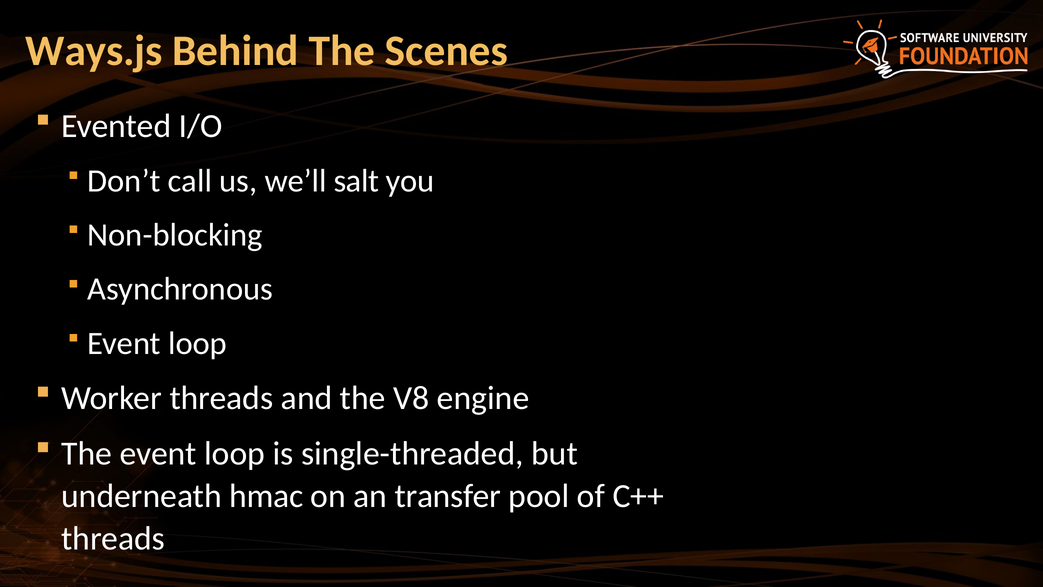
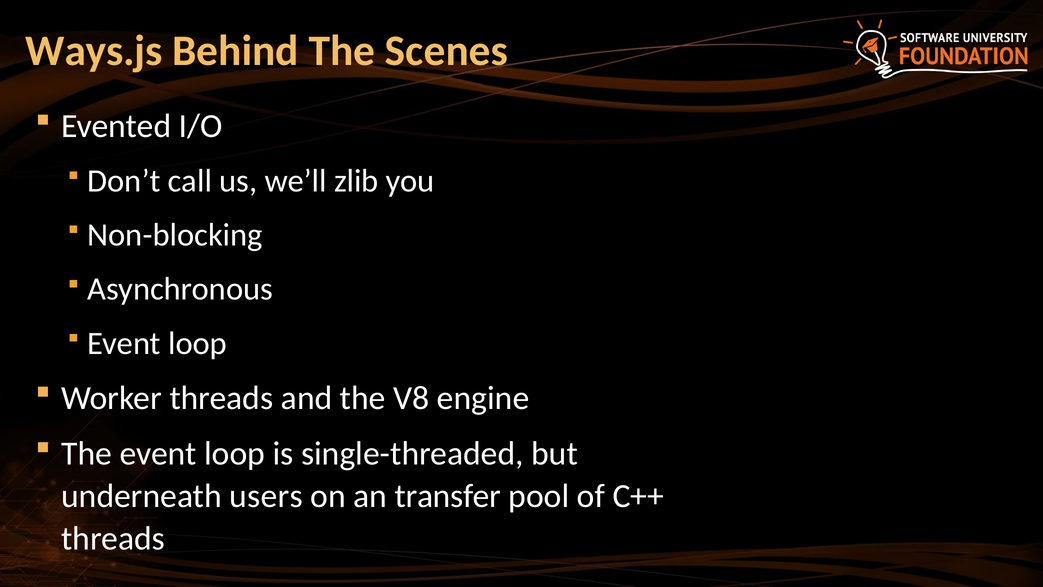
salt: salt -> zlib
hmac: hmac -> users
